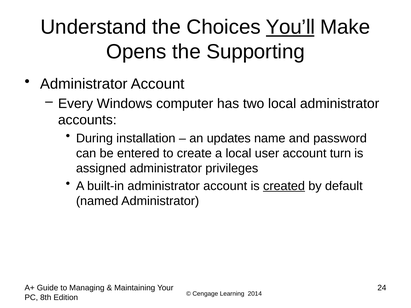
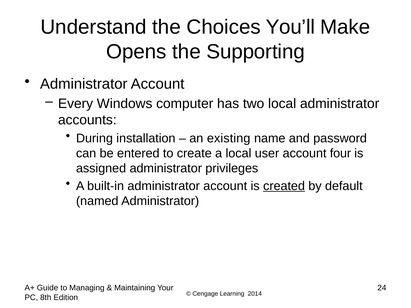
You’ll underline: present -> none
updates: updates -> existing
turn: turn -> four
